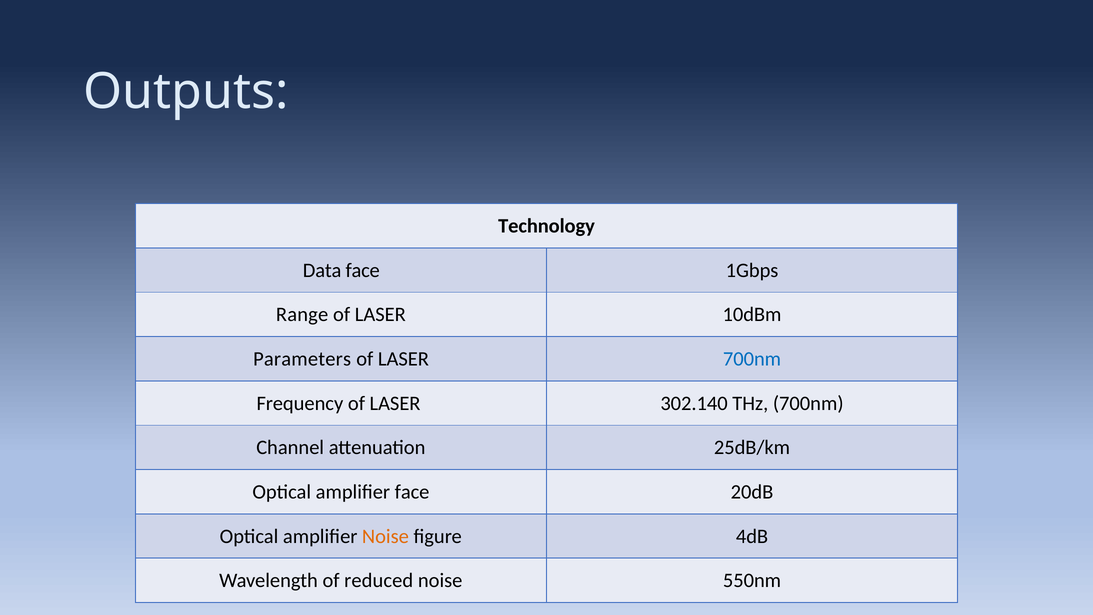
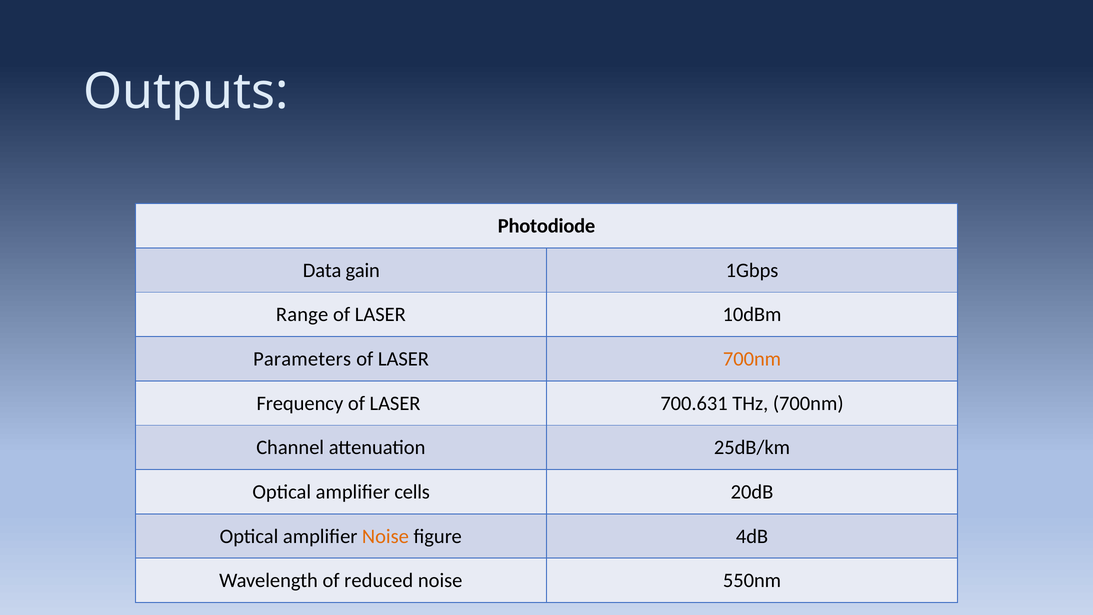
Technology: Technology -> Photodiode
Data face: face -> gain
700nm at (752, 359) colour: blue -> orange
302.140: 302.140 -> 700.631
amplifier face: face -> cells
